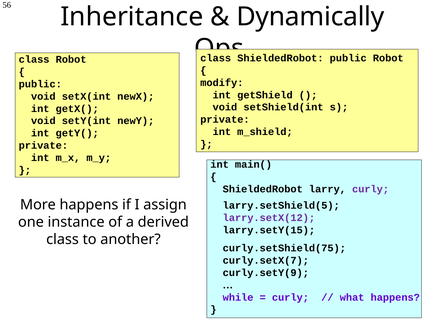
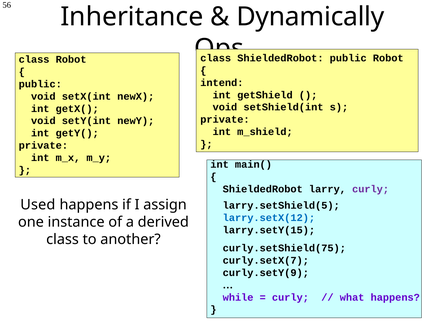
modify: modify -> intend
More: More -> Used
larry.setX(12 colour: purple -> blue
